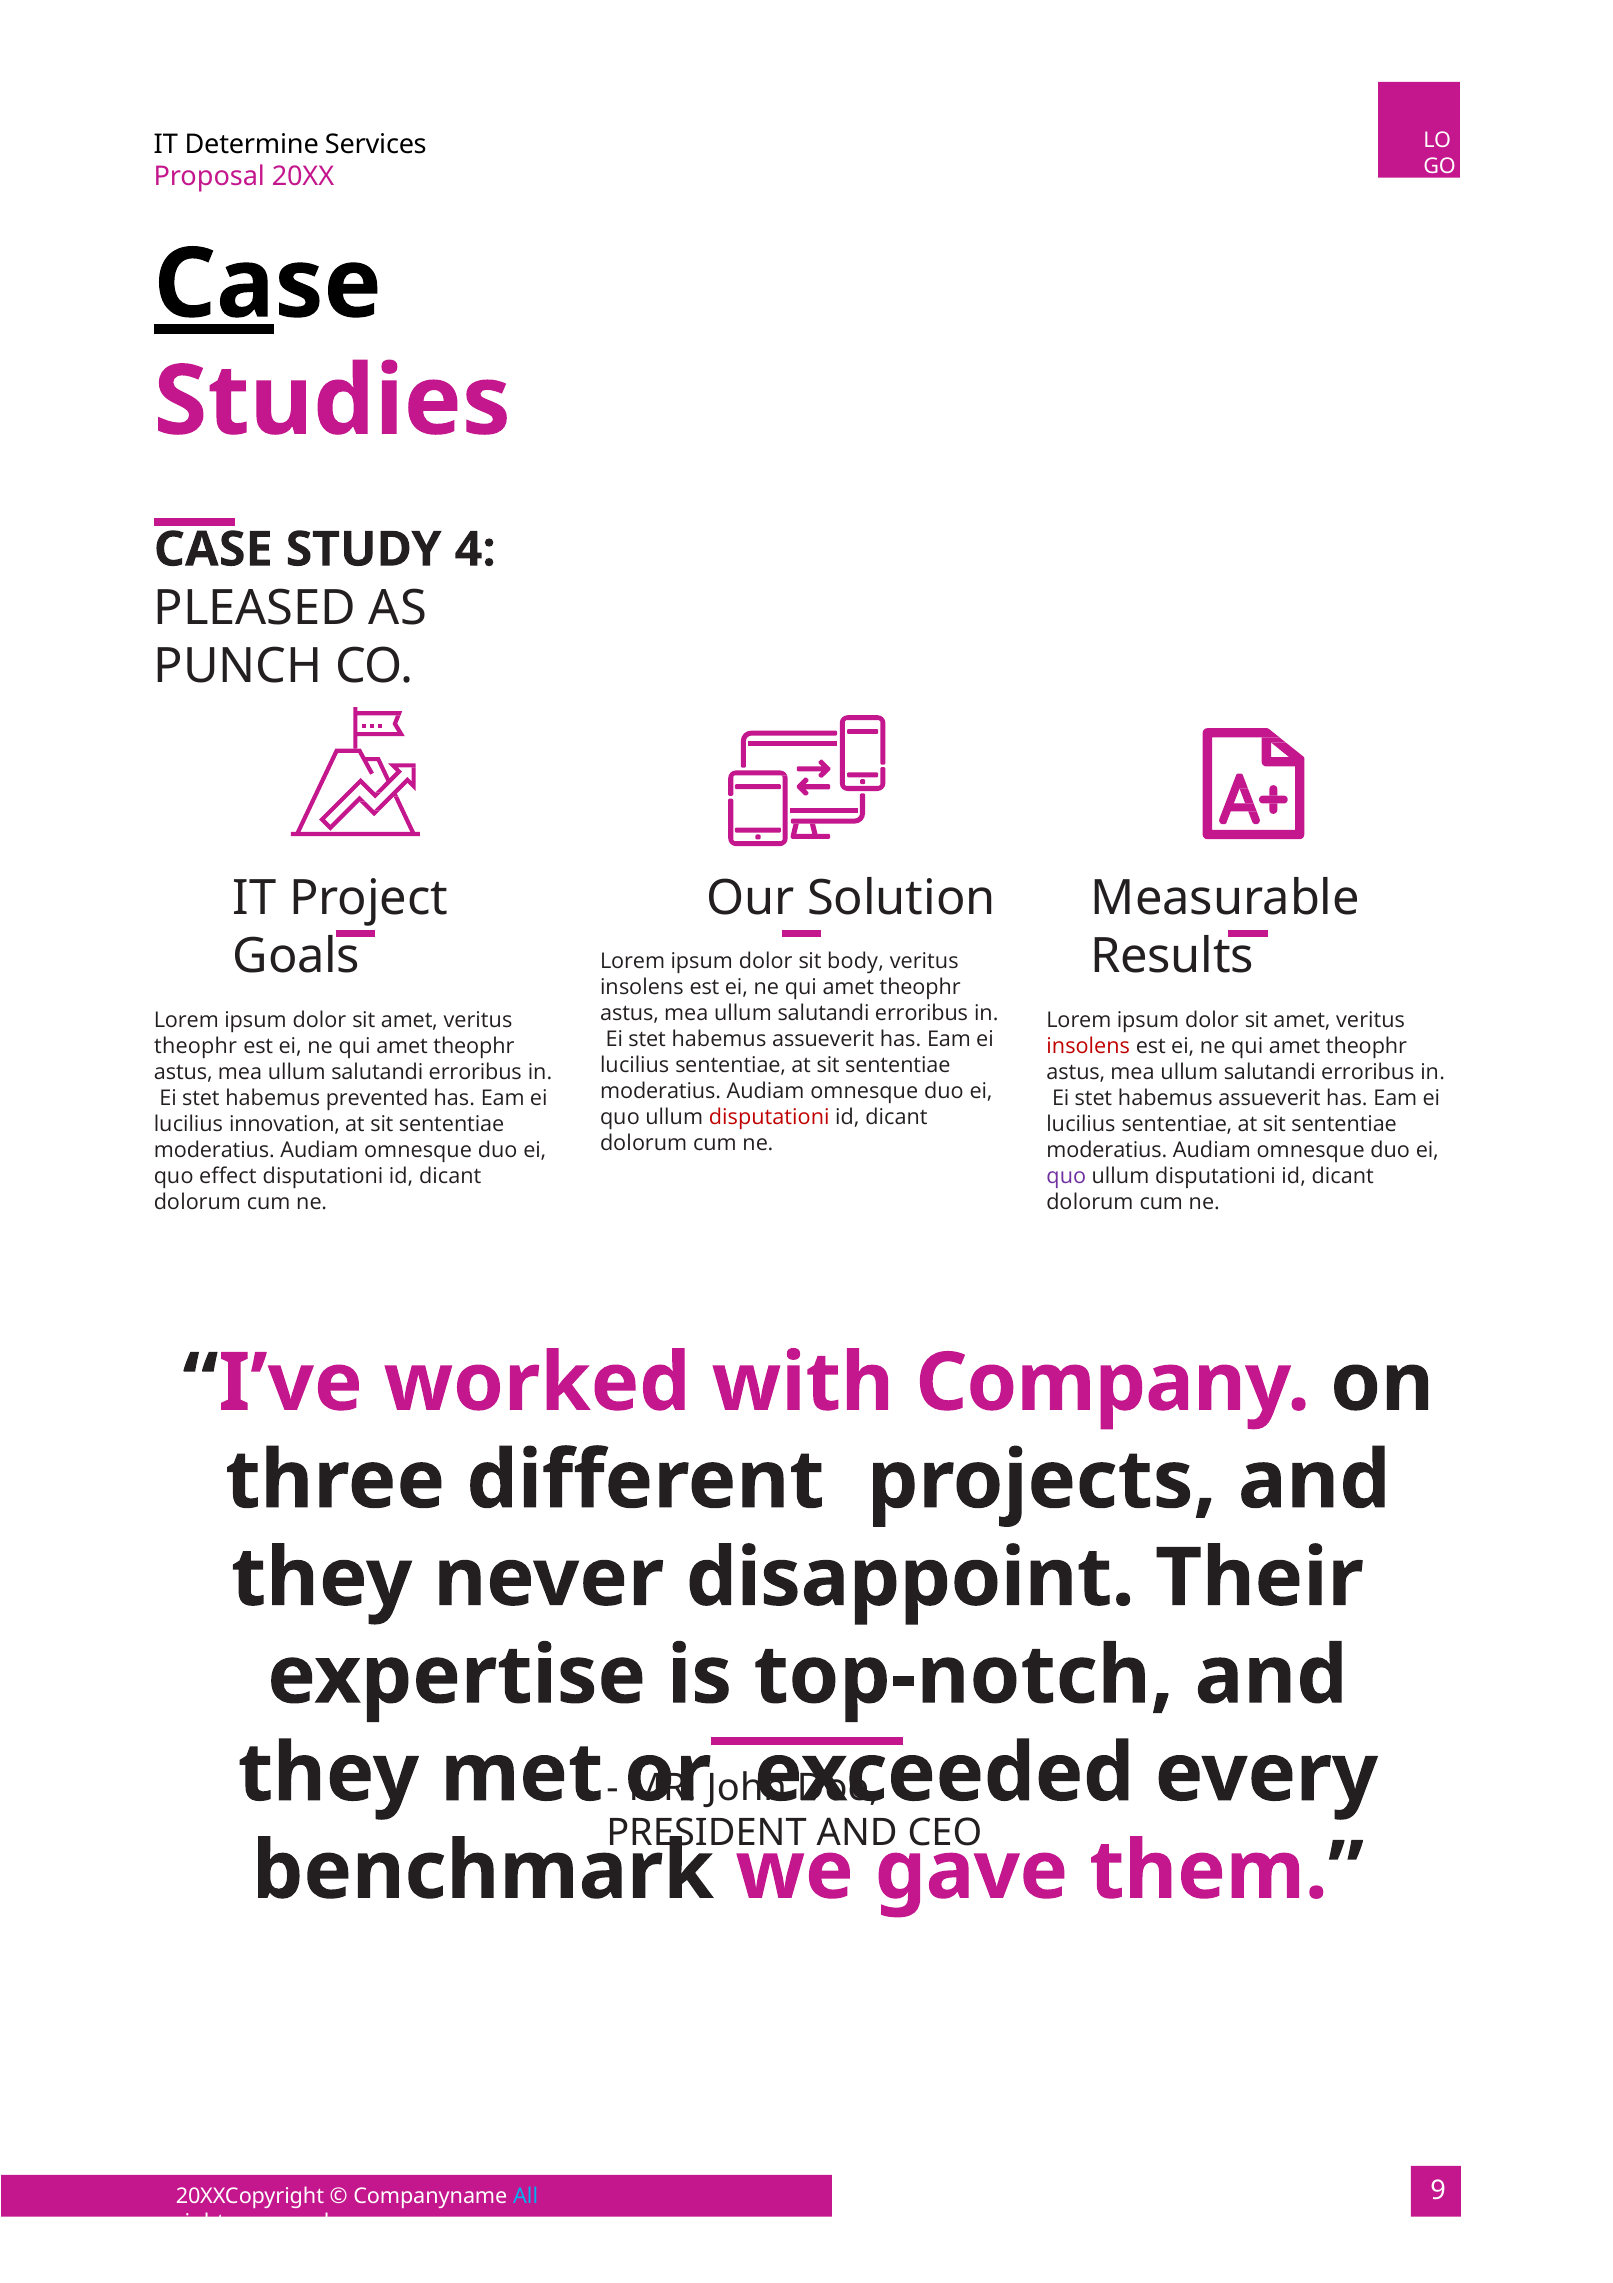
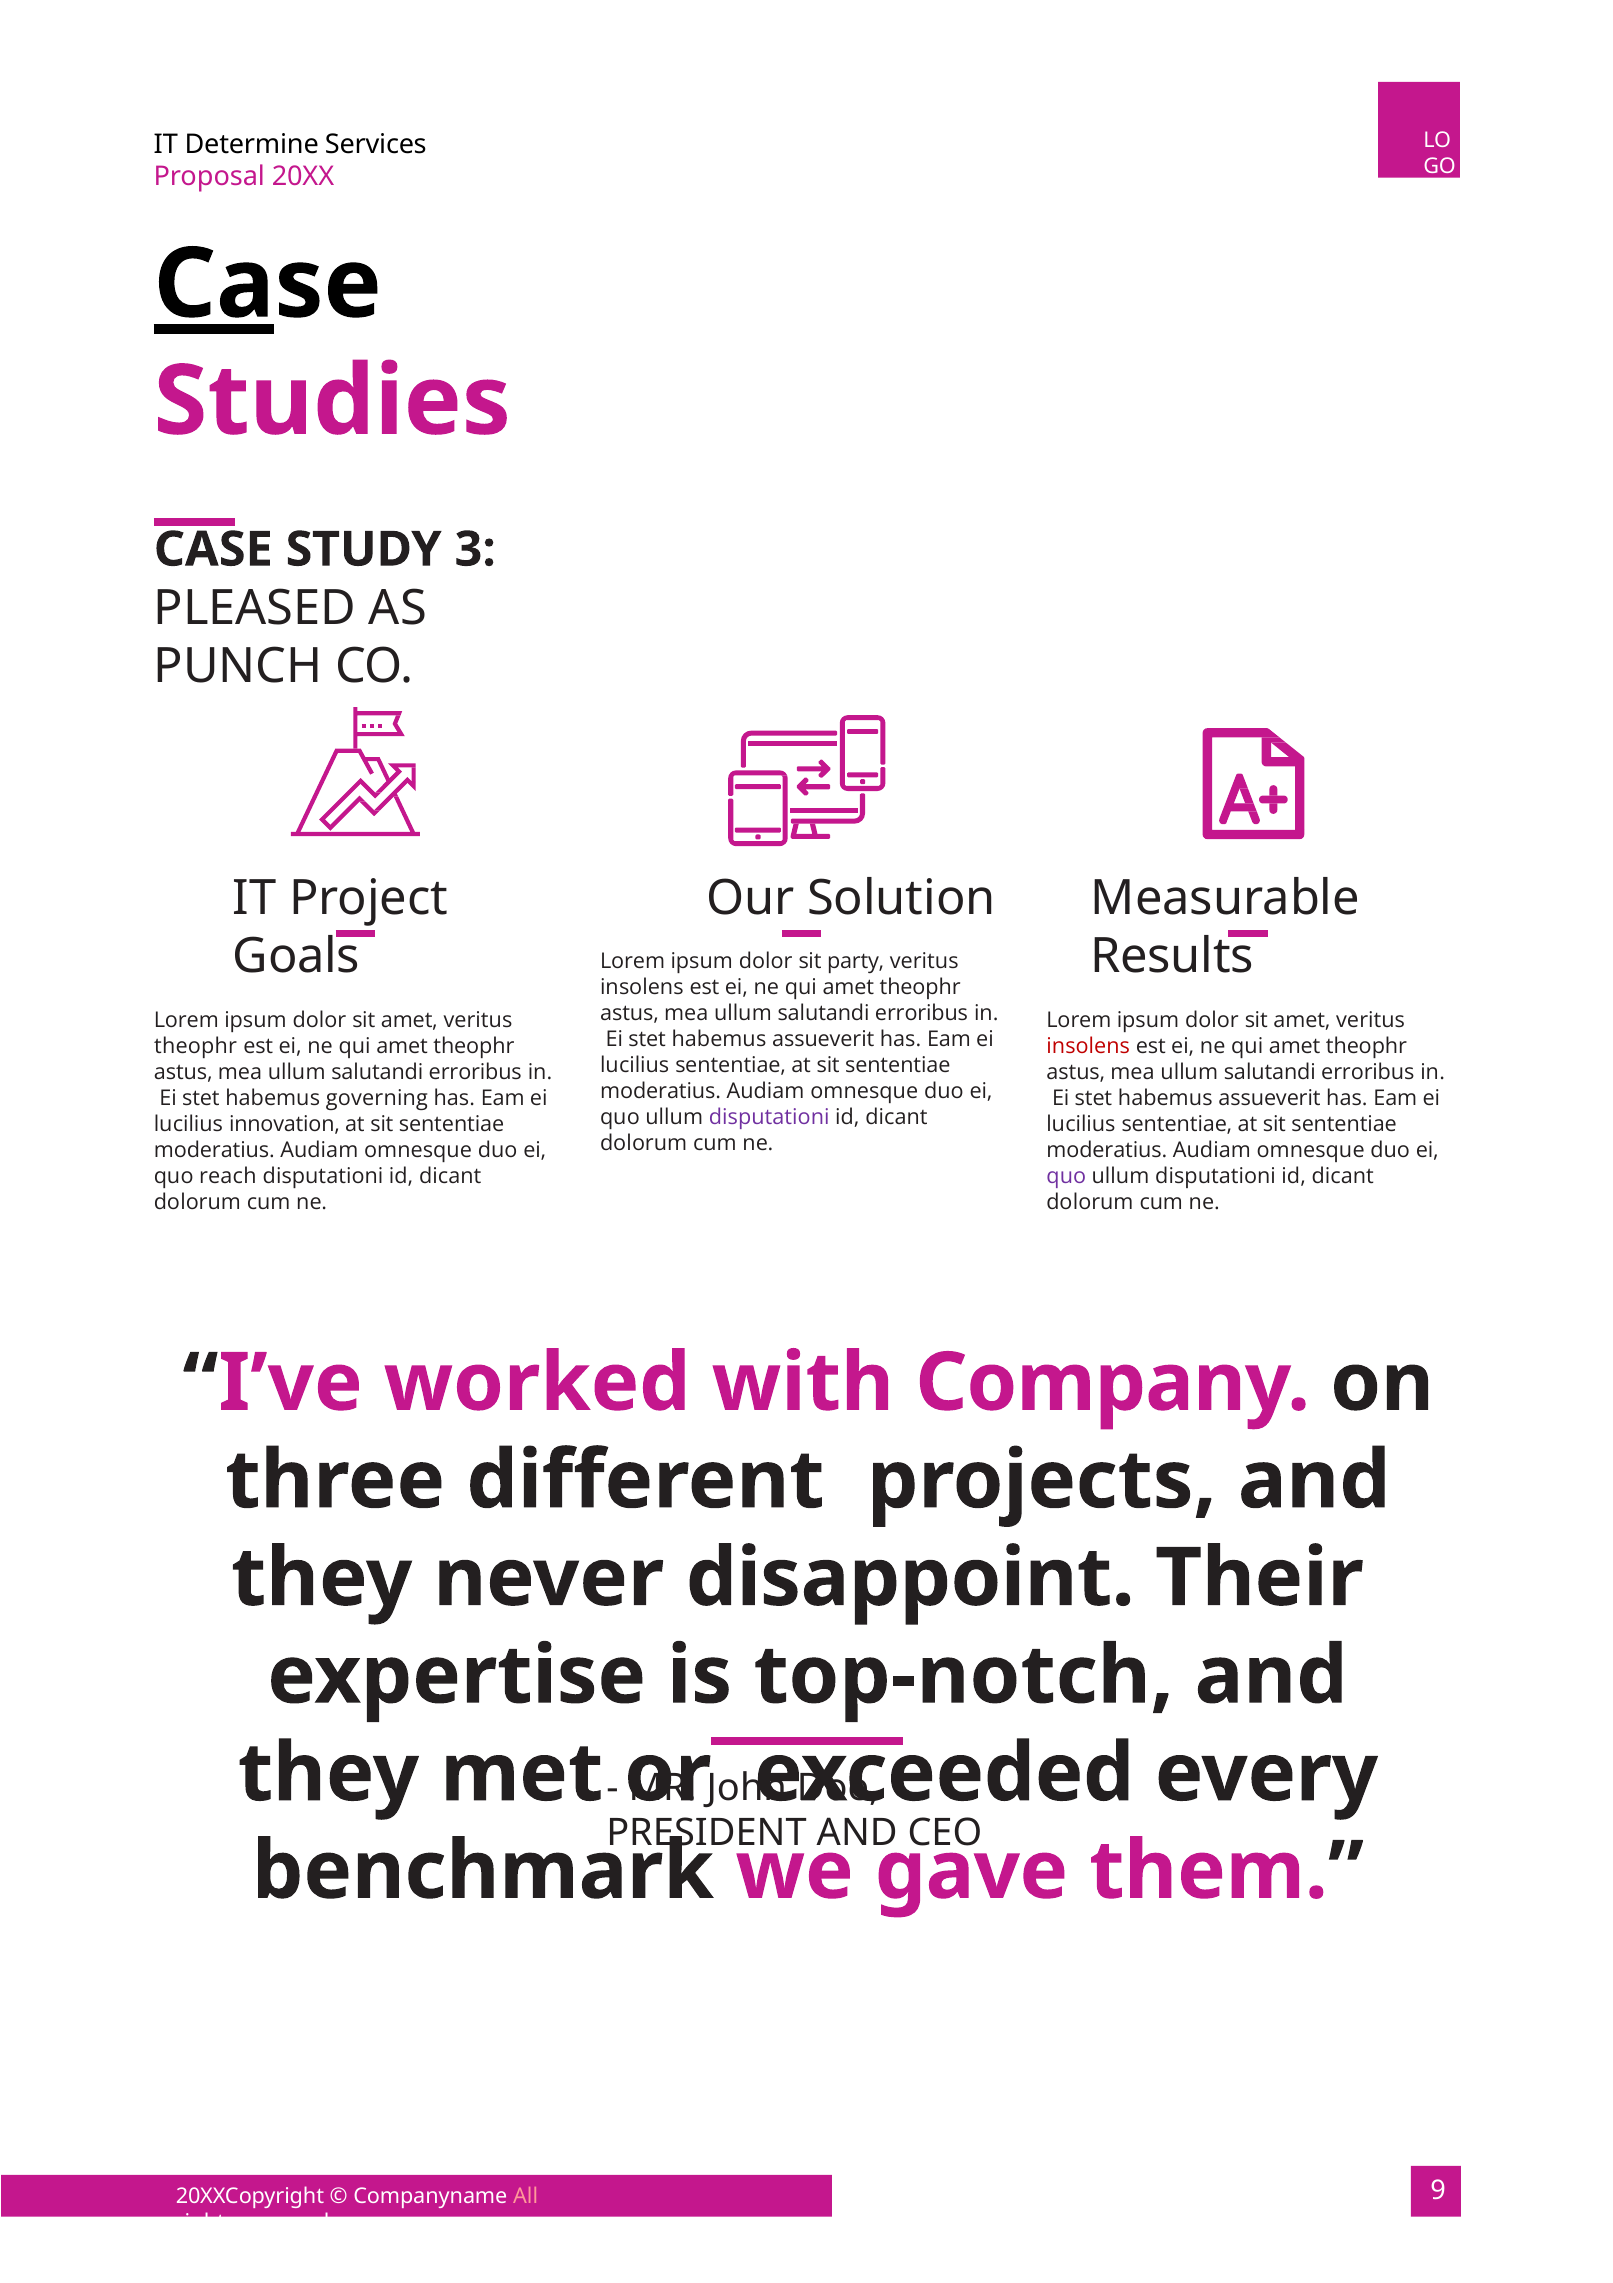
4: 4 -> 3
body: body -> party
prevented: prevented -> governing
disputationi at (769, 1117) colour: red -> purple
effect: effect -> reach
All colour: light blue -> pink
